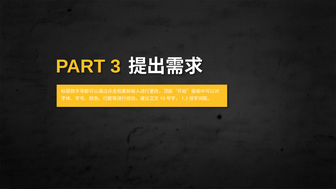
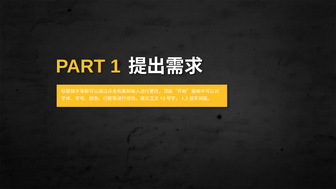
3: 3 -> 1
